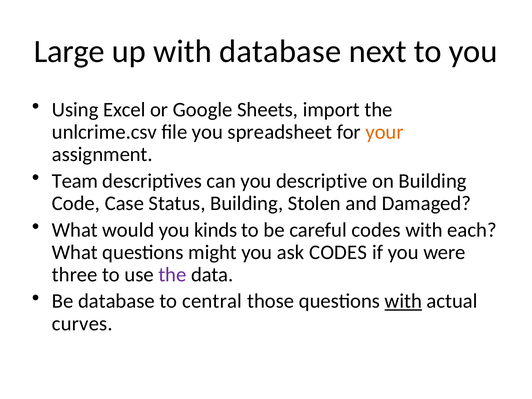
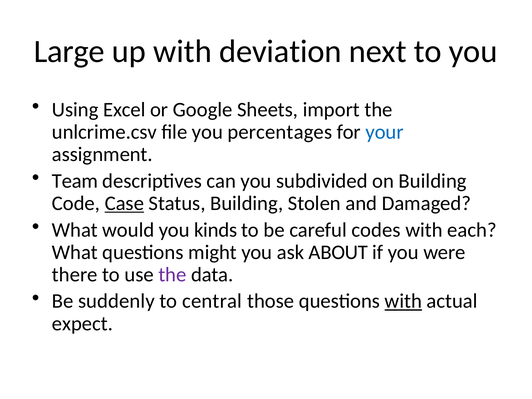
with database: database -> deviation
spreadsheet: spreadsheet -> percentages
your colour: orange -> blue
descriptive: descriptive -> subdivided
Case underline: none -> present
ask CODES: CODES -> ABOUT
three: three -> there
Be database: database -> suddenly
curves: curves -> expect
